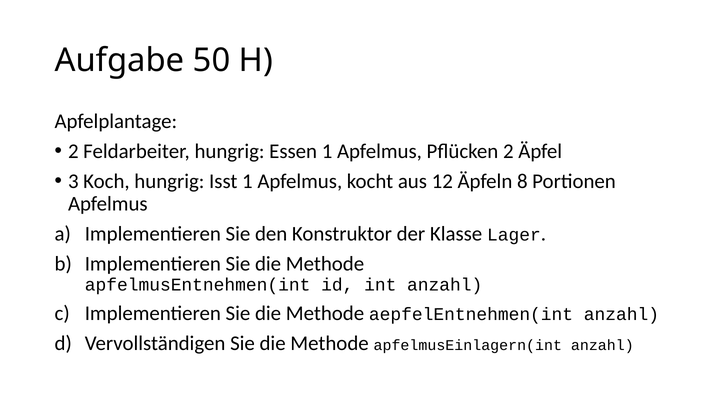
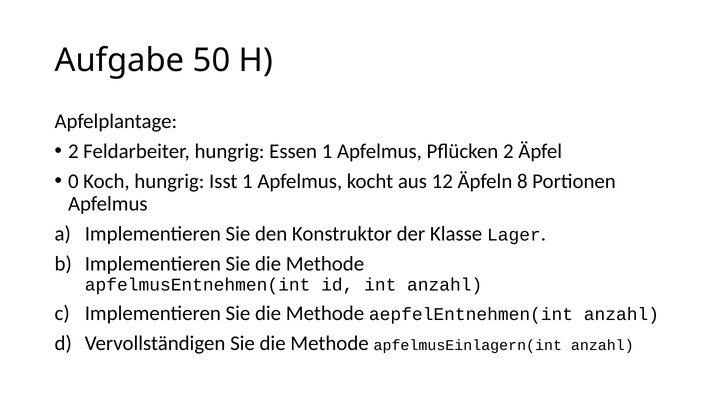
3: 3 -> 0
